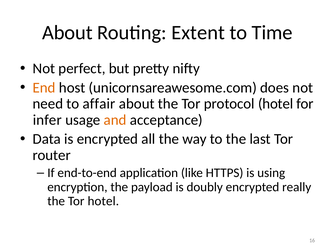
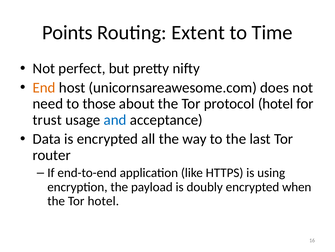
About at (67, 32): About -> Points
affair: affair -> those
infer: infer -> trust
and colour: orange -> blue
really: really -> when
